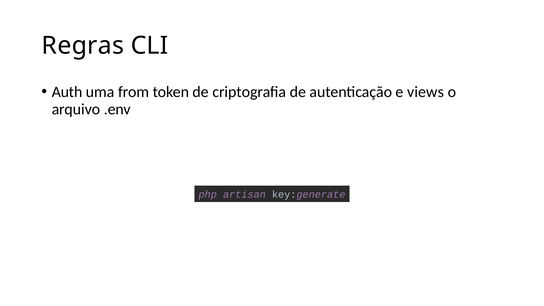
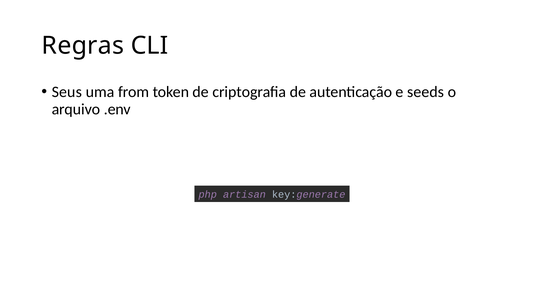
Auth: Auth -> Seus
views: views -> seeds
